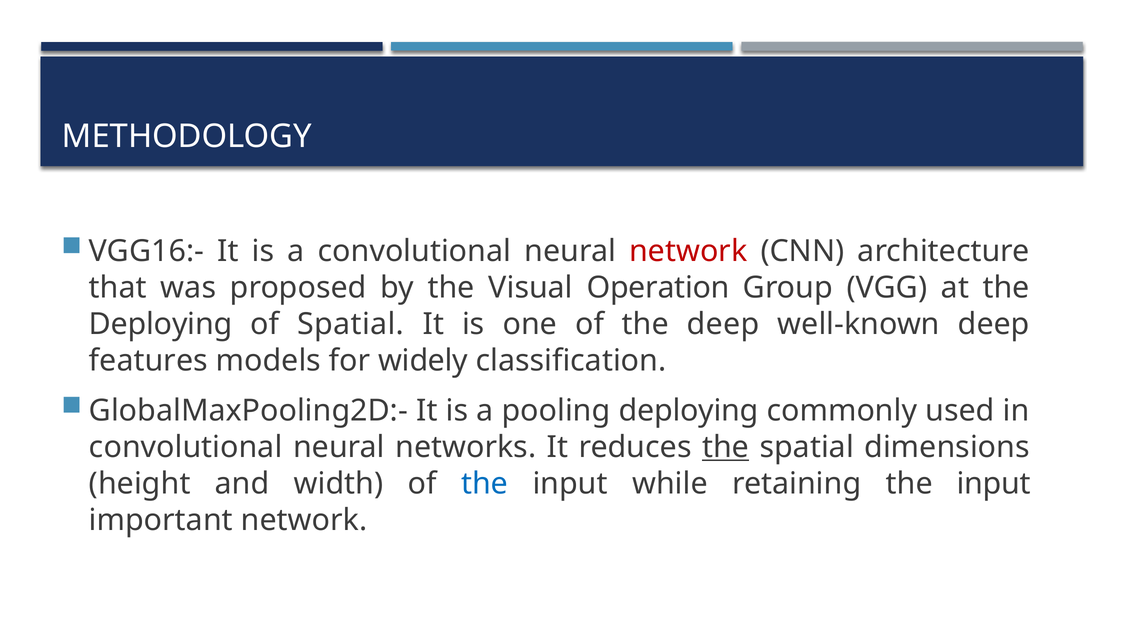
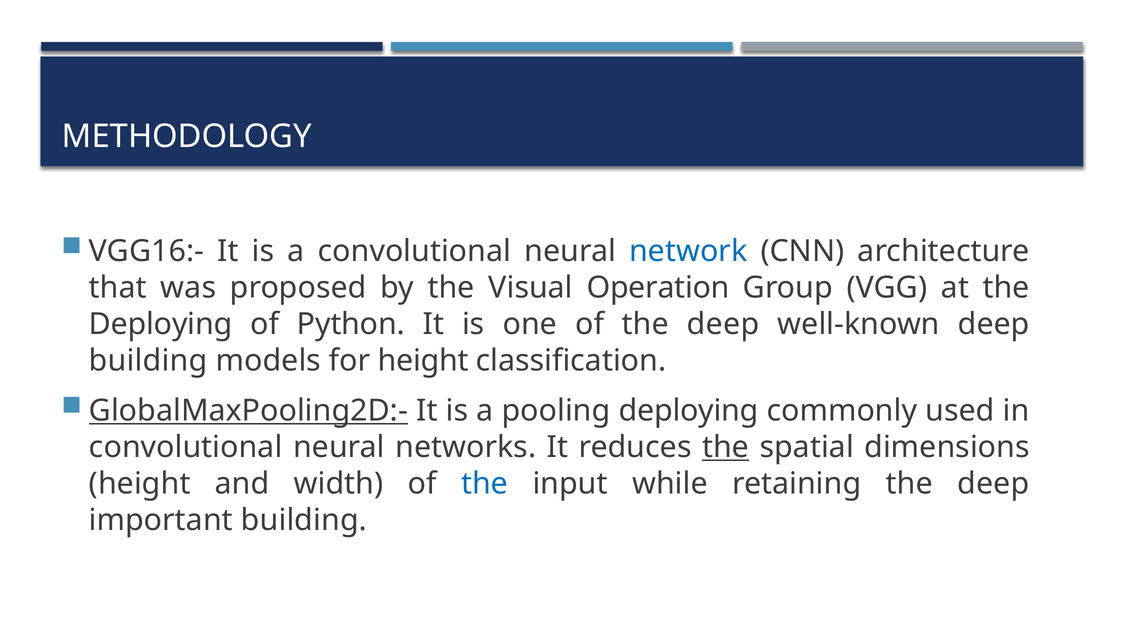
network at (688, 251) colour: red -> blue
of Spatial: Spatial -> Python
features at (148, 361): features -> building
for widely: widely -> height
GlobalMaxPooling2D:- underline: none -> present
retaining the input: input -> deep
important network: network -> building
